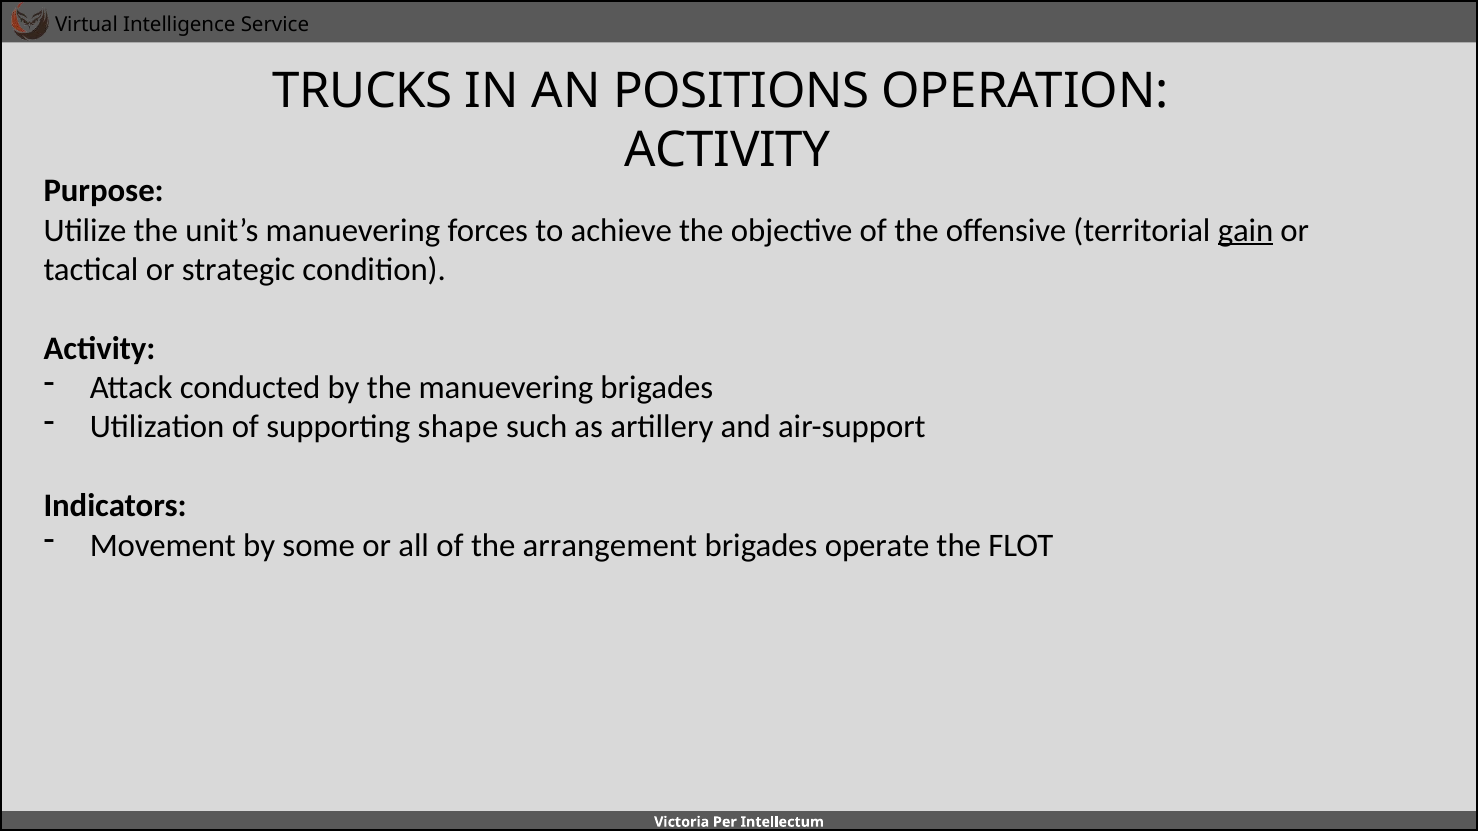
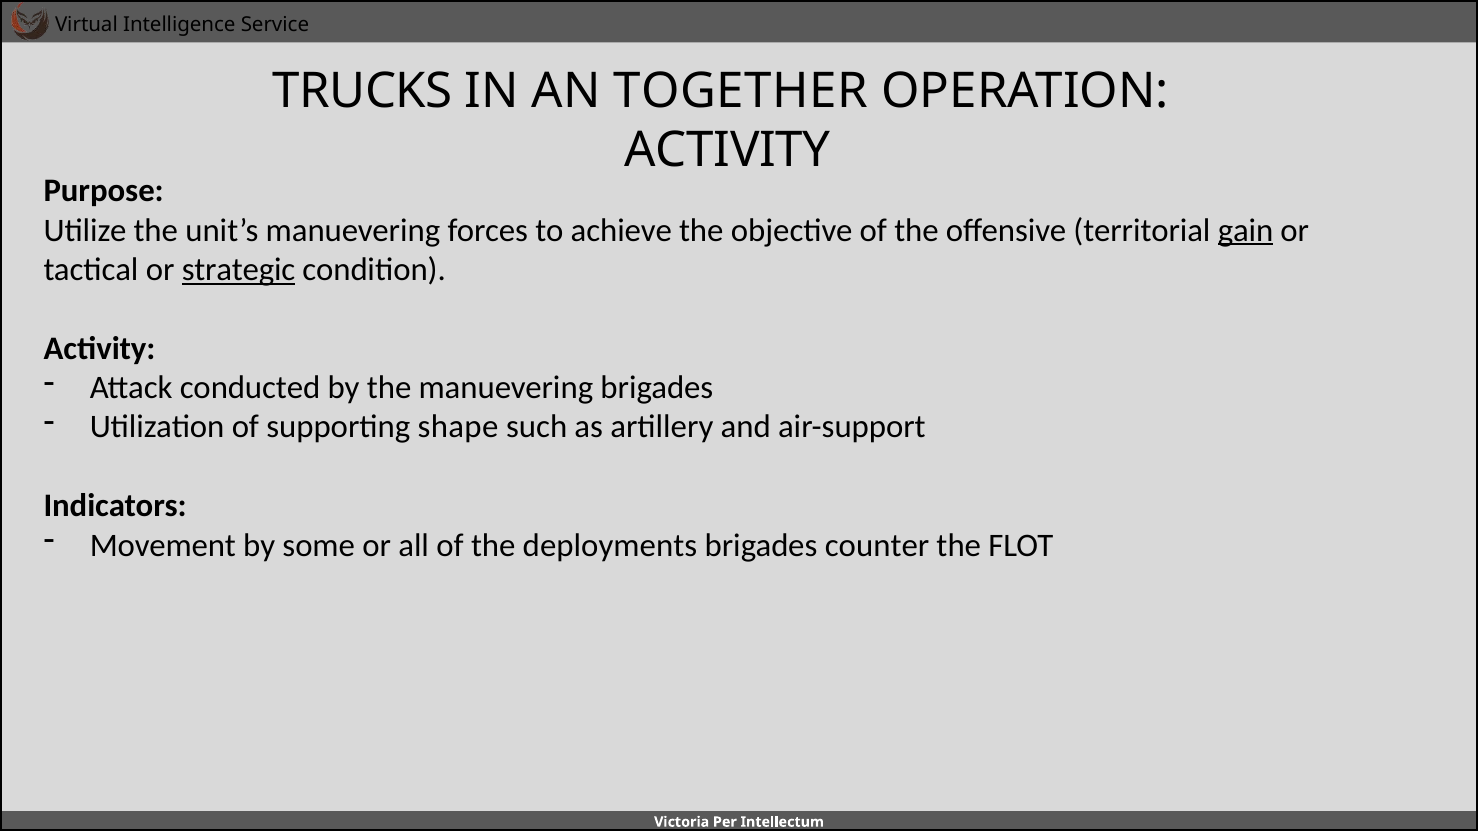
POSITIONS: POSITIONS -> TOGETHER
strategic underline: none -> present
arrangement: arrangement -> deployments
operate: operate -> counter
